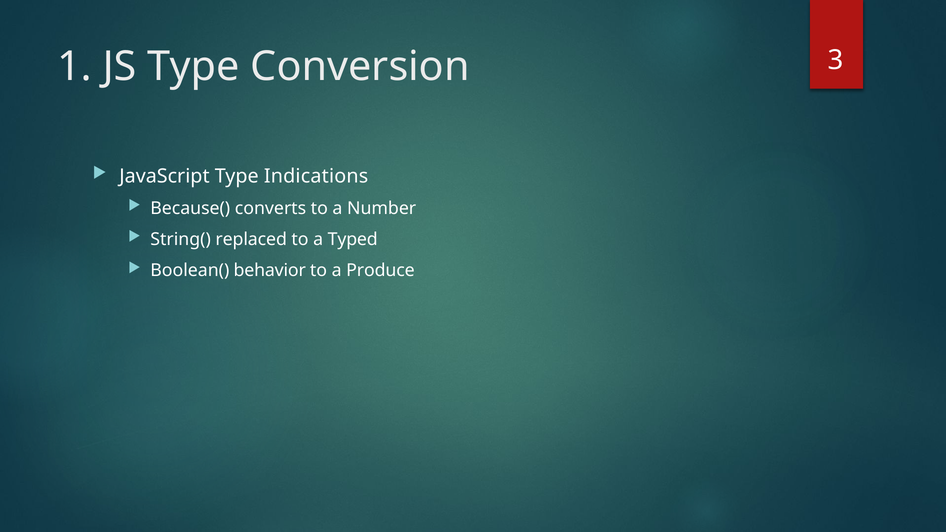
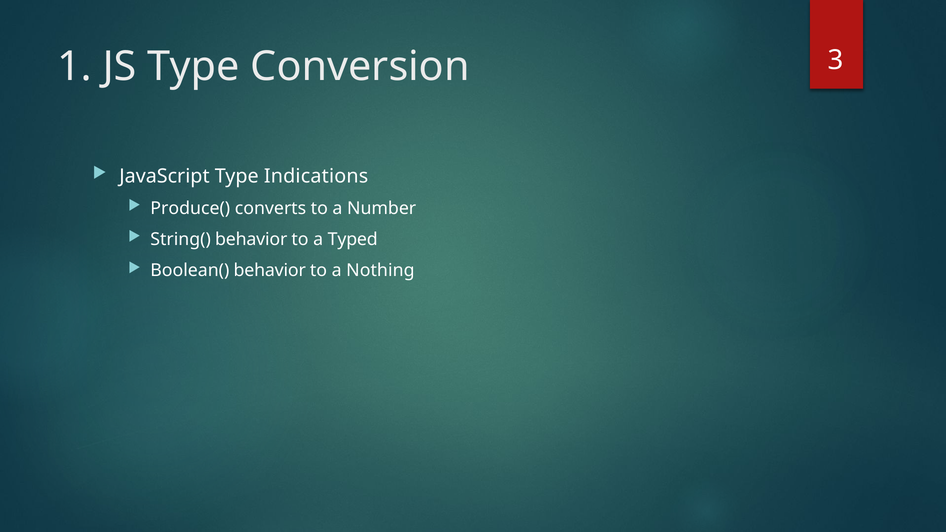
Because(: Because( -> Produce(
String( replaced: replaced -> behavior
Produce: Produce -> Nothing
